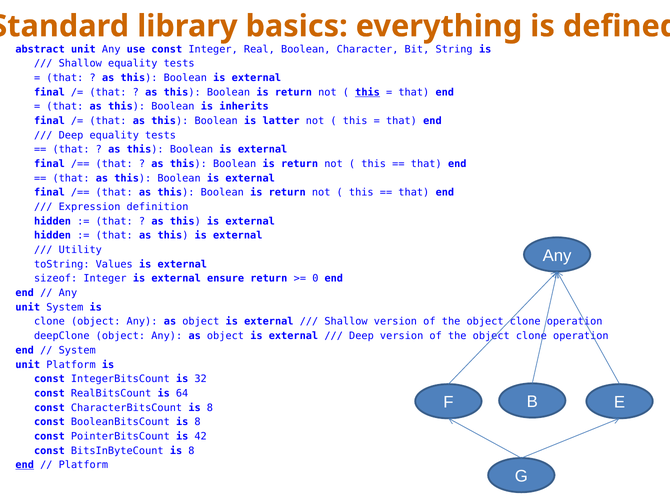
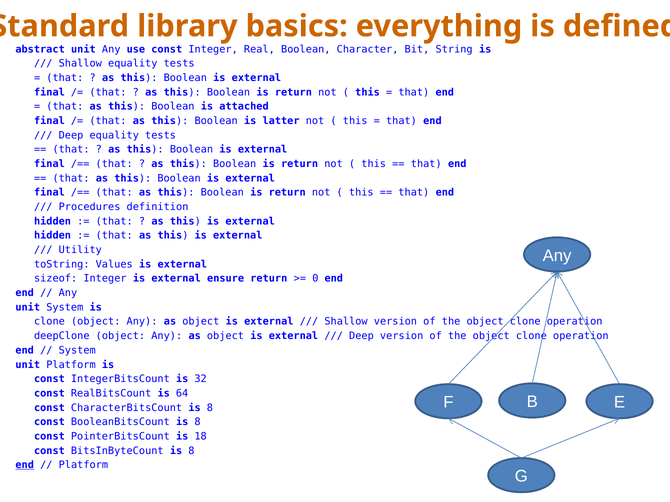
this at (368, 92) underline: present -> none
inherits: inherits -> attached
Expression: Expression -> Procedures
42: 42 -> 18
